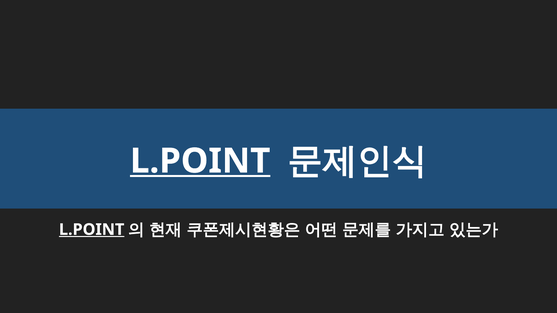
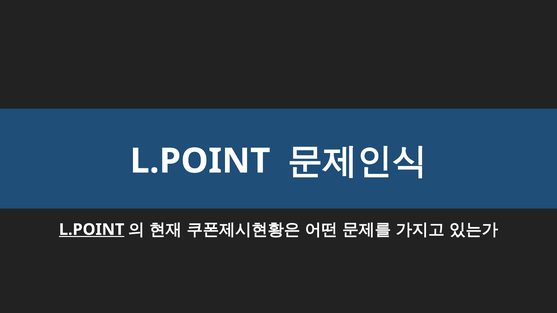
L.POINT at (200, 161) underline: present -> none
